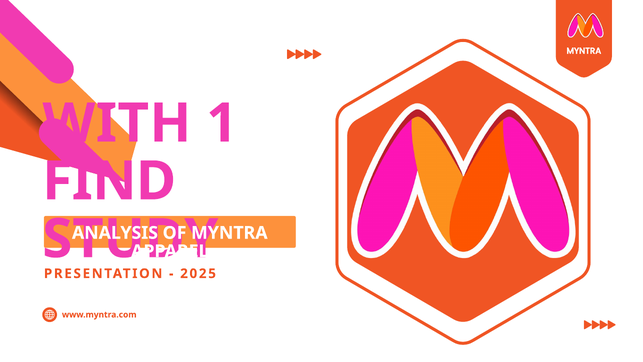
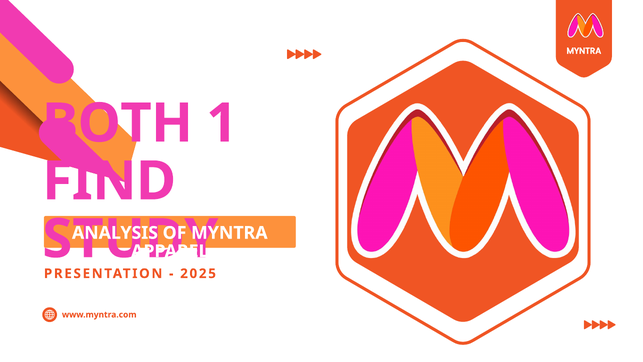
WITH: WITH -> BOTH
